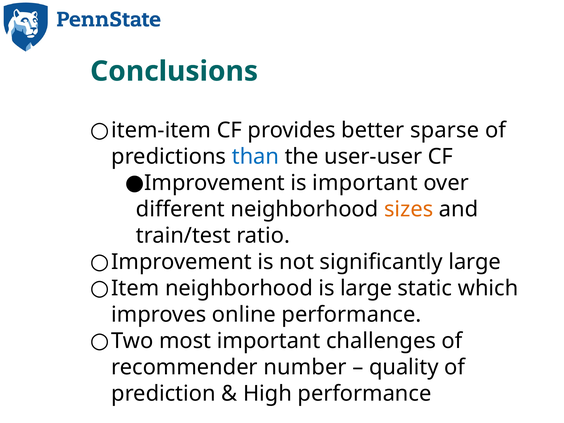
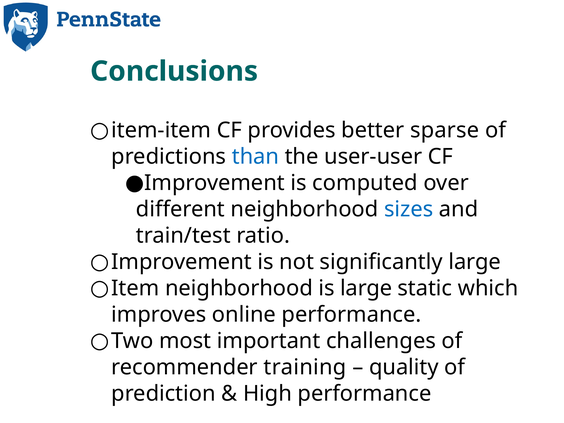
is important: important -> computed
sizes colour: orange -> blue
number: number -> training
